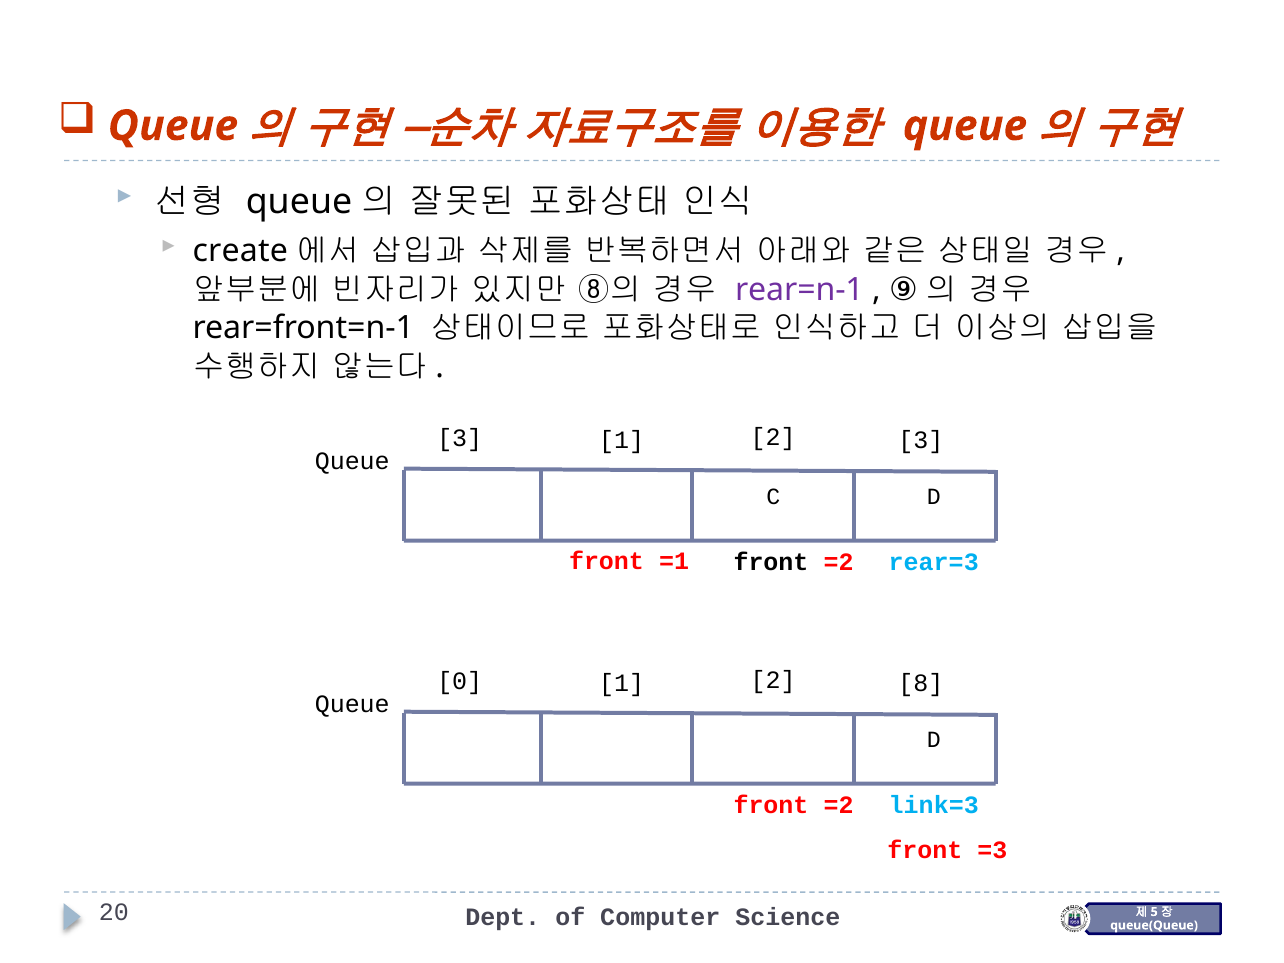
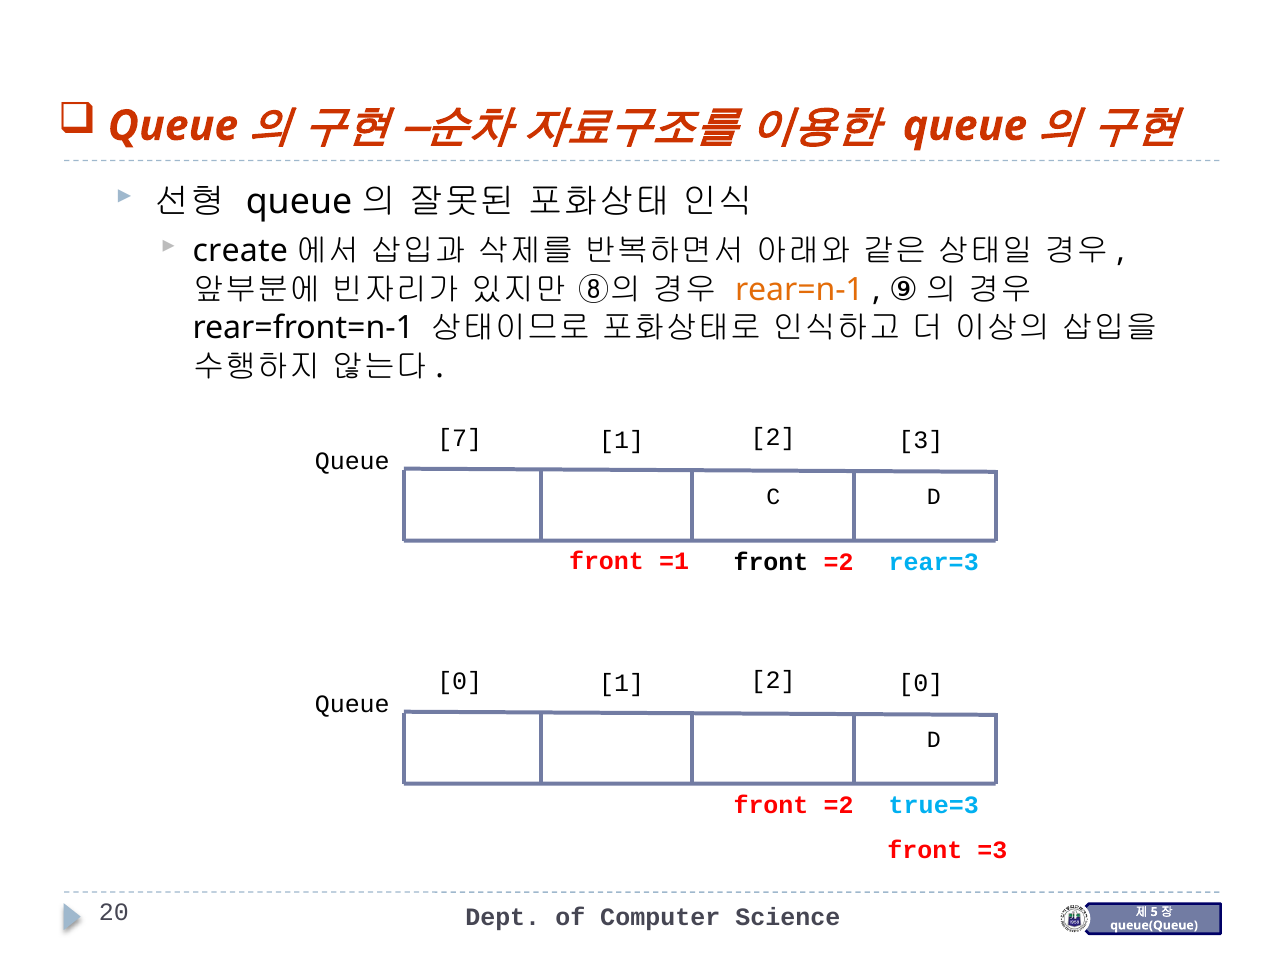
rear=n-1 colour: purple -> orange
3 at (460, 438): 3 -> 7
2 8: 8 -> 0
link=3: link=3 -> true=3
